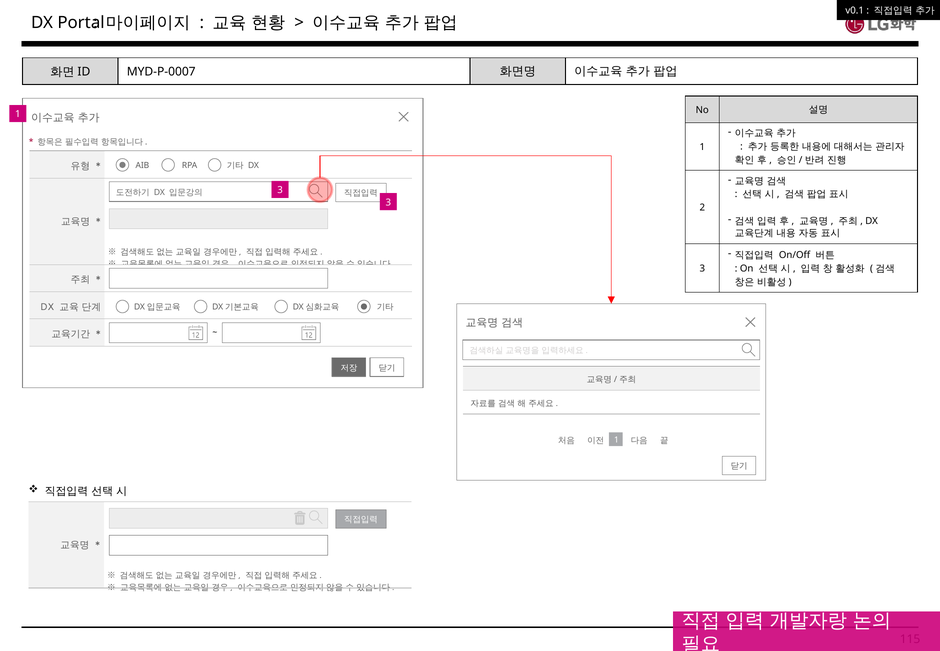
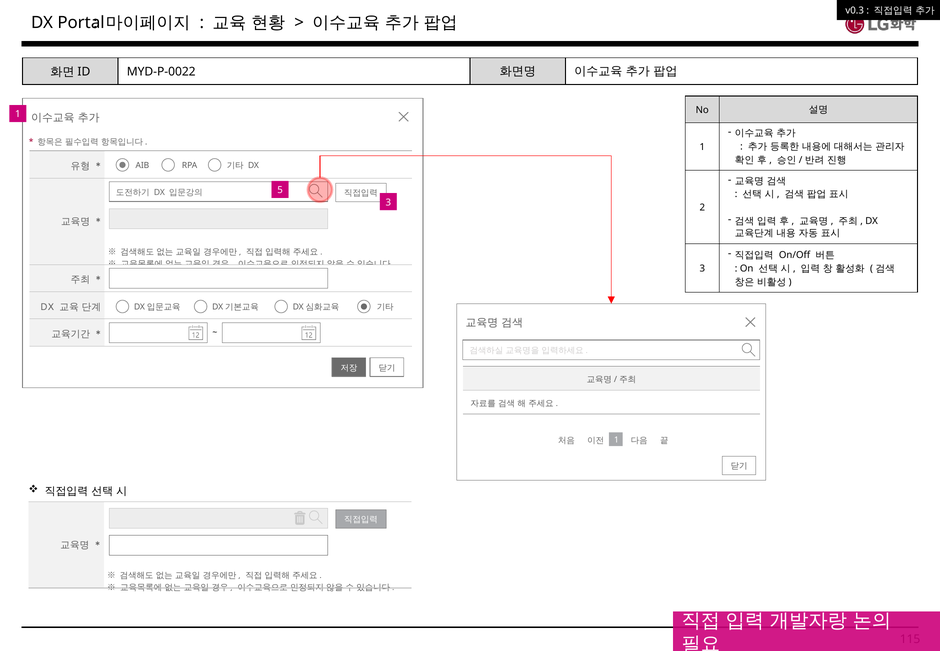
v0.1: v0.1 -> v0.3
MYD-P-0007: MYD-P-0007 -> MYD-P-0022
3 at (280, 190): 3 -> 5
